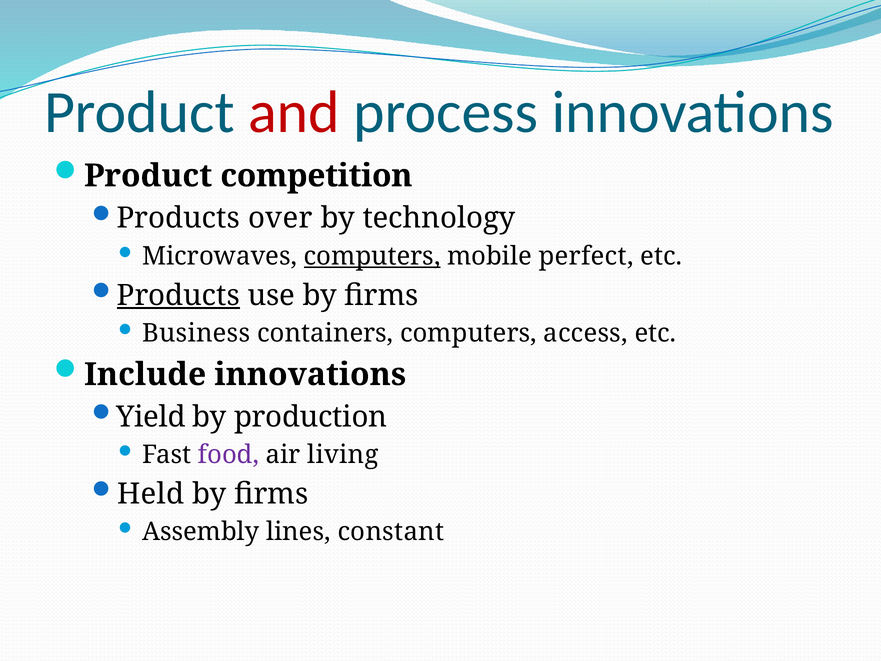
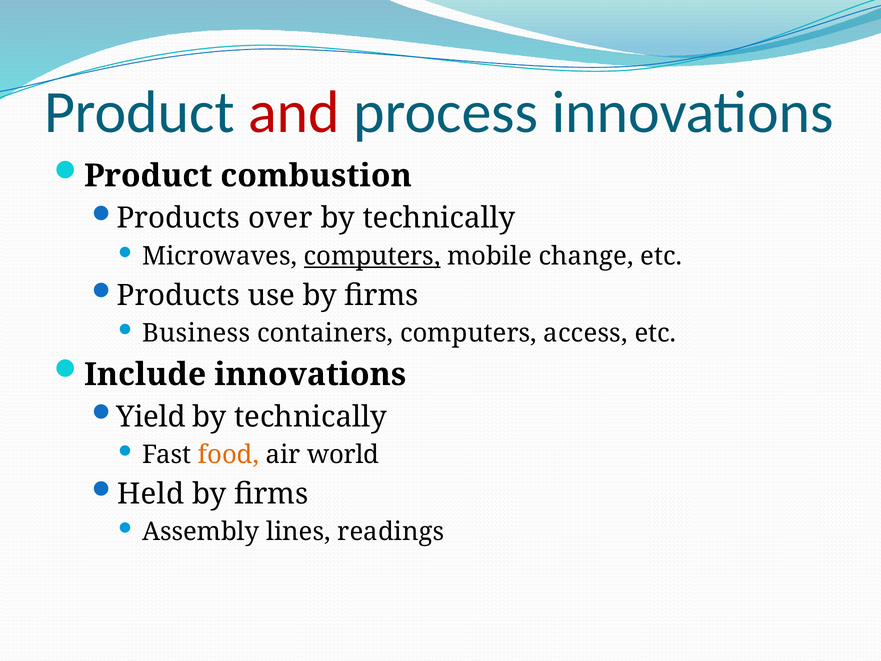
competition: competition -> combustion
technology at (439, 218): technology -> technically
perfect: perfect -> change
Products at (178, 295) underline: present -> none
production at (311, 417): production -> technically
food colour: purple -> orange
living: living -> world
constant: constant -> readings
